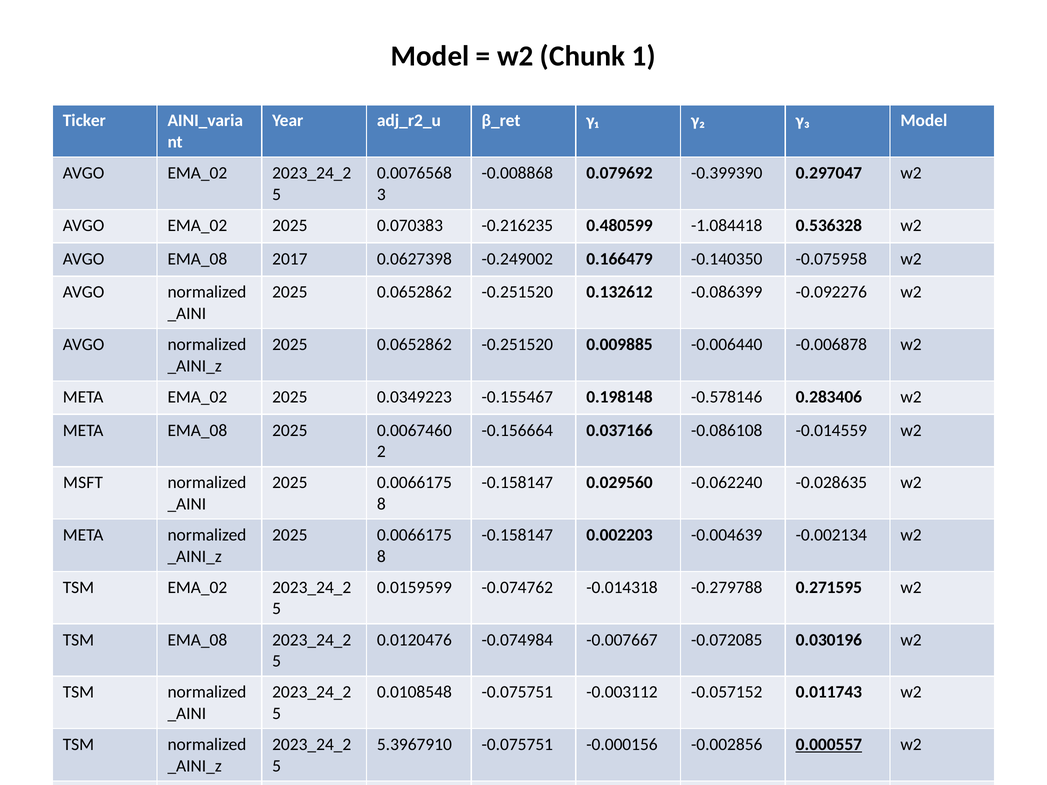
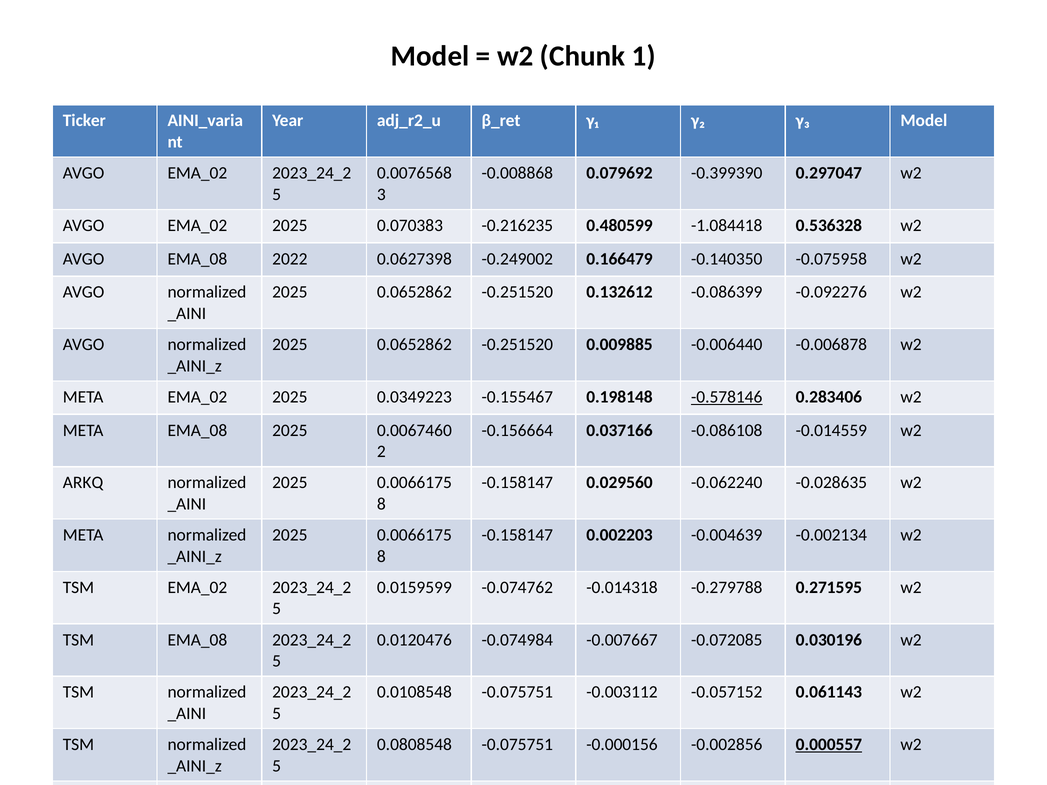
2017: 2017 -> 2022
-0.578146 underline: none -> present
MSFT: MSFT -> ARKQ
0.011743: 0.011743 -> 0.061143
5.3967910: 5.3967910 -> 0.0808548
